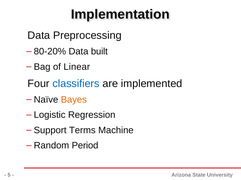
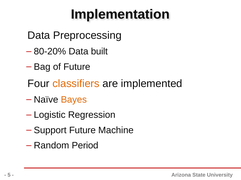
of Linear: Linear -> Future
classifiers colour: blue -> orange
Support Terms: Terms -> Future
